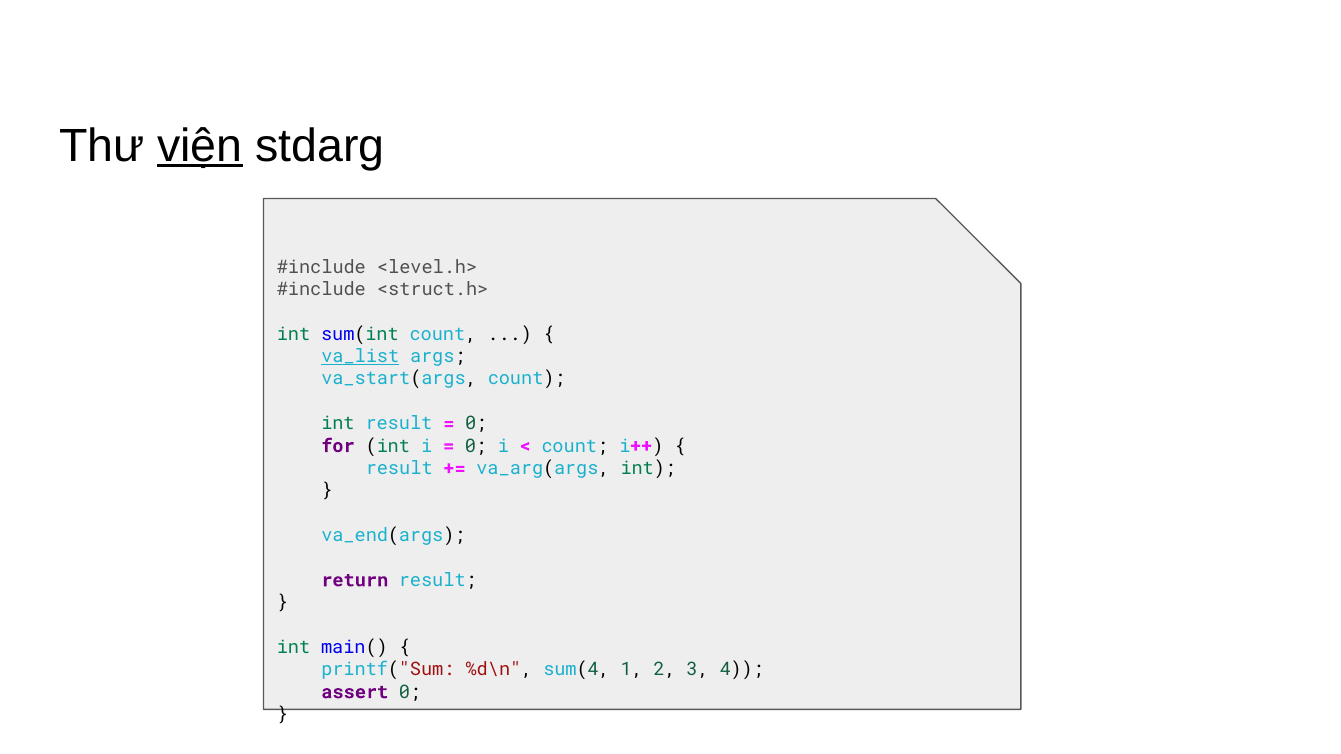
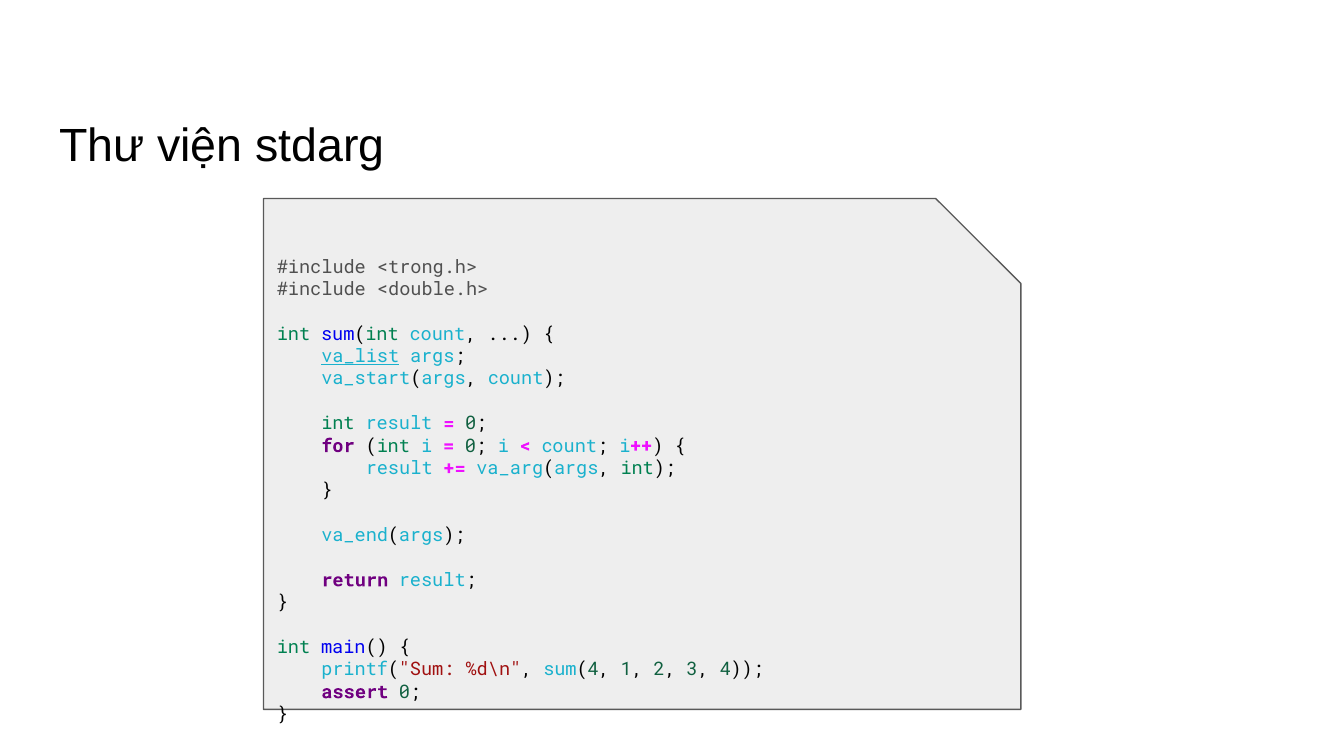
viện underline: present -> none
<level.h>: <level.h> -> <trong.h>
<struct.h>: <struct.h> -> <double.h>
